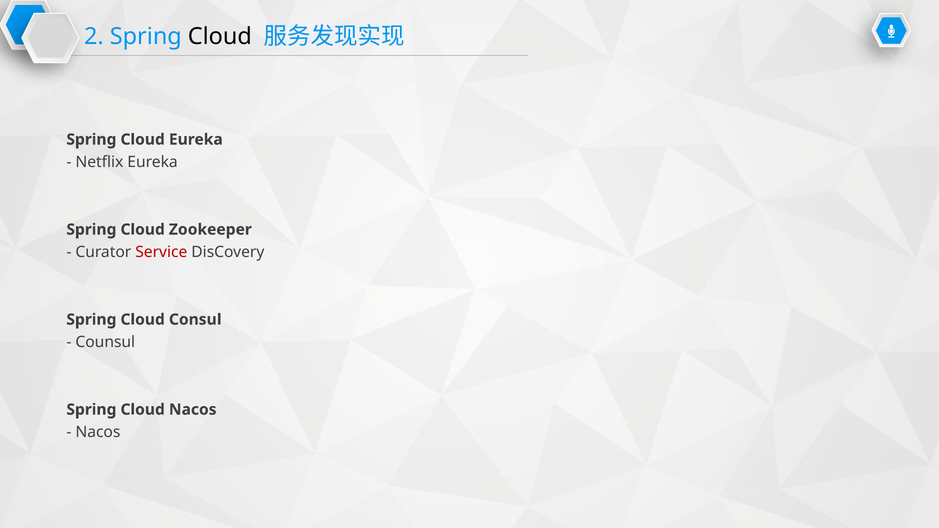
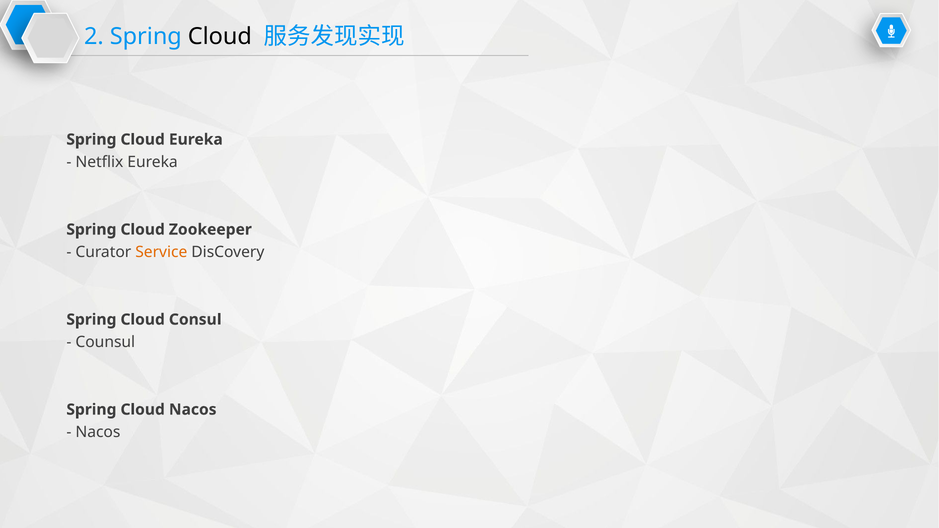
Service colour: red -> orange
